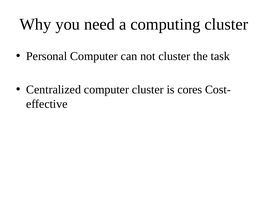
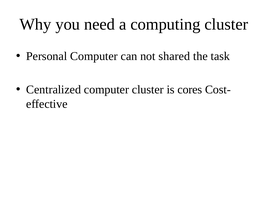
not cluster: cluster -> shared
